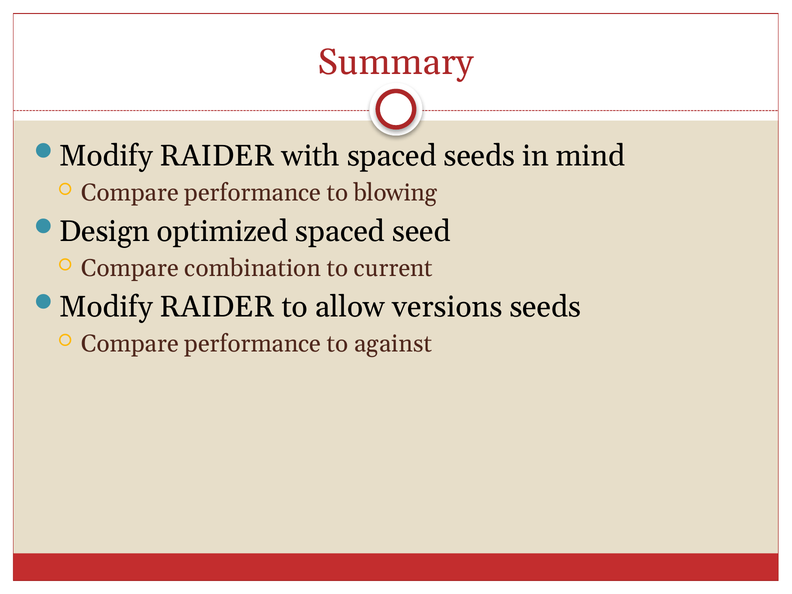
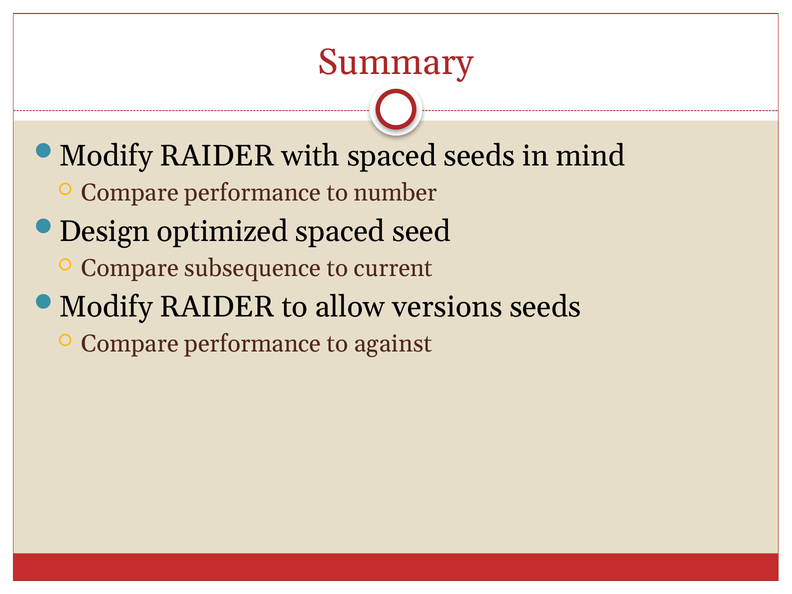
blowing: blowing -> number
combination: combination -> subsequence
